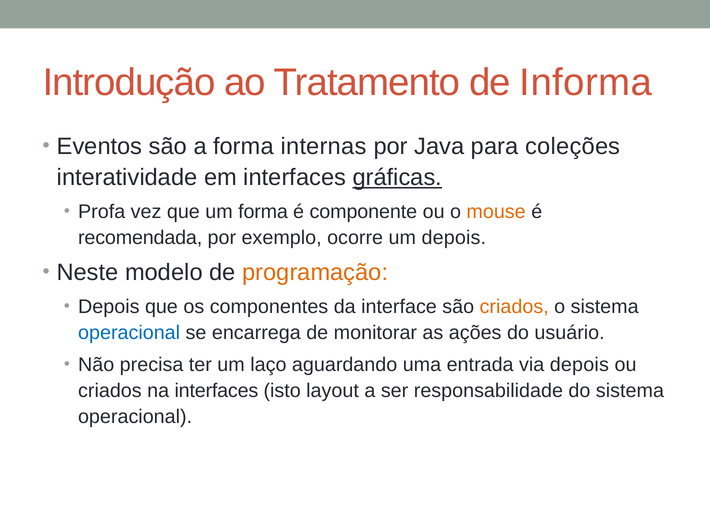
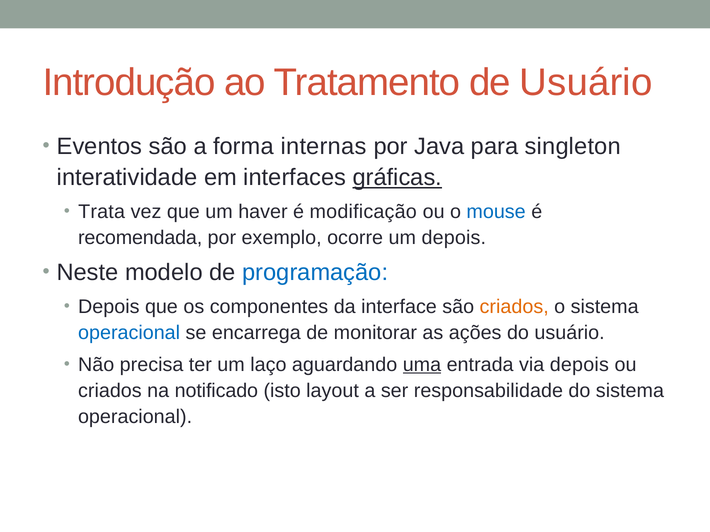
de Informa: Informa -> Usuário
coleções: coleções -> singleton
Profa: Profa -> Trata
um forma: forma -> haver
componente: componente -> modificação
mouse colour: orange -> blue
programação colour: orange -> blue
uma underline: none -> present
na interfaces: interfaces -> notificado
